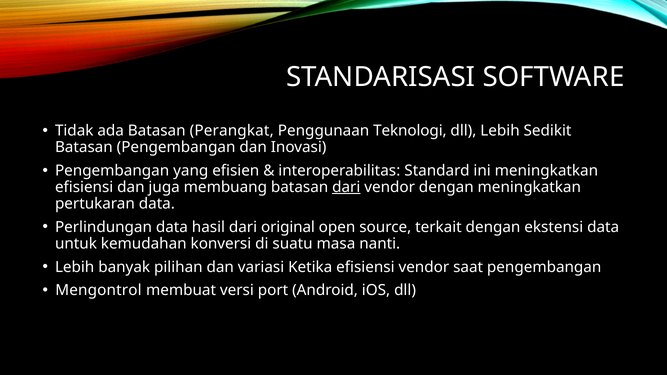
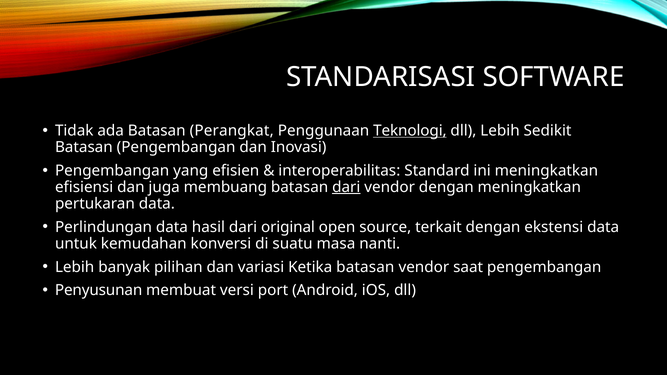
Teknologi underline: none -> present
Ketika efisiensi: efisiensi -> batasan
Mengontrol: Mengontrol -> Penyusunan
